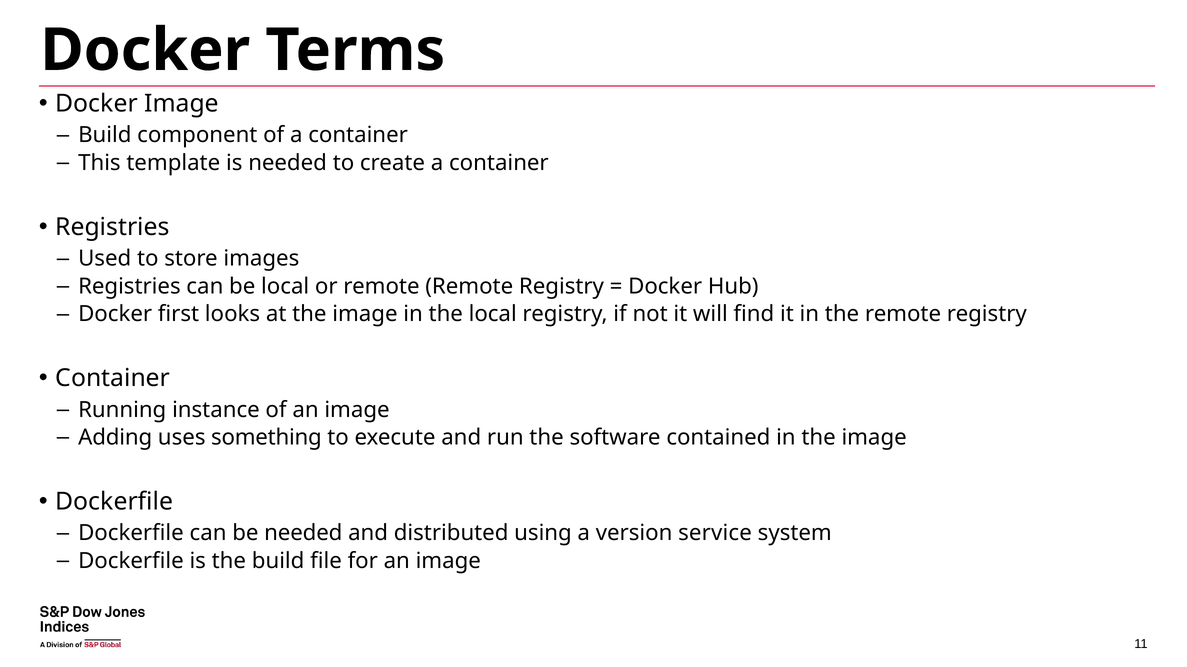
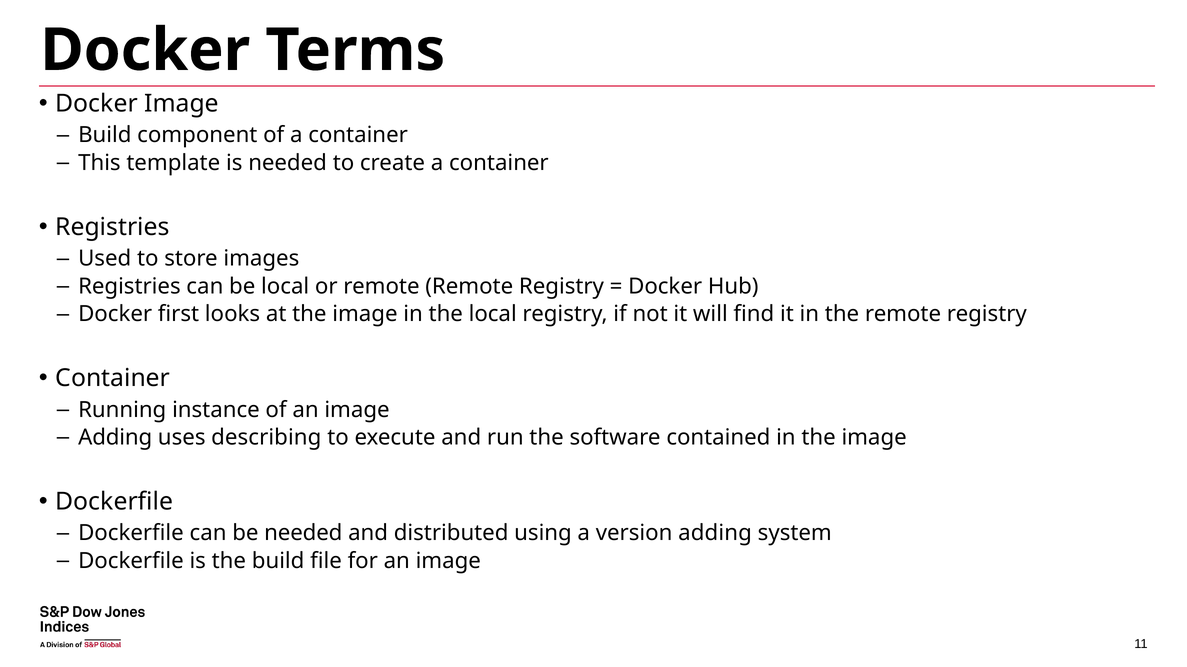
something: something -> describing
version service: service -> adding
